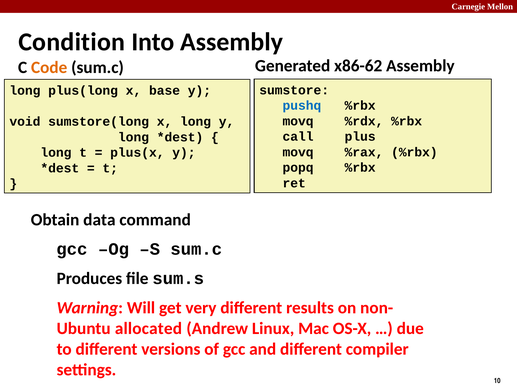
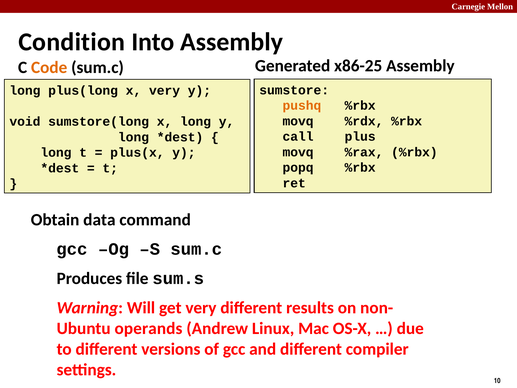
x86-62: x86-62 -> x86-25
x base: base -> very
pushq colour: blue -> orange
allocated: allocated -> operands
